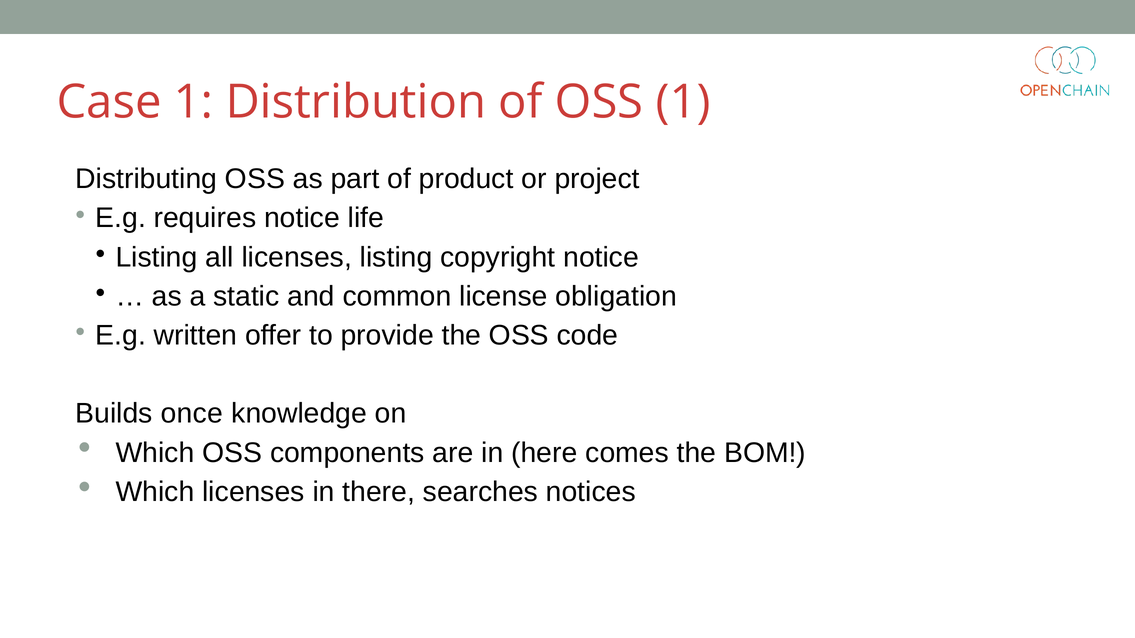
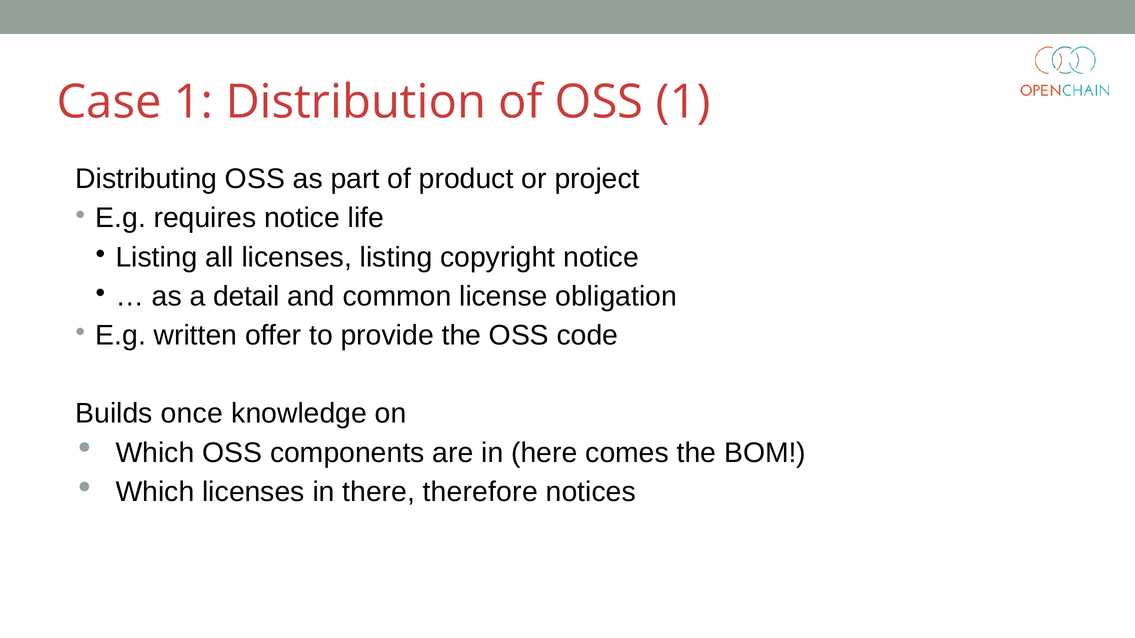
static: static -> detail
searches: searches -> therefore
